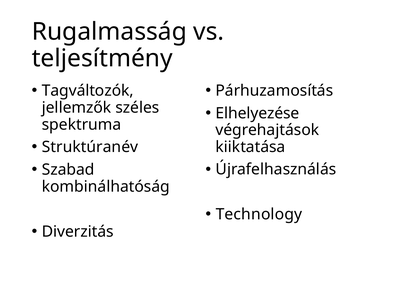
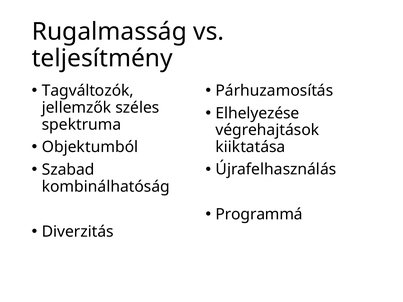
Struktúranév: Struktúranév -> Objektumból
Technology: Technology -> Programmá
